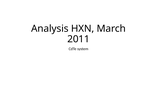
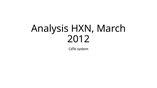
2011: 2011 -> 2012
